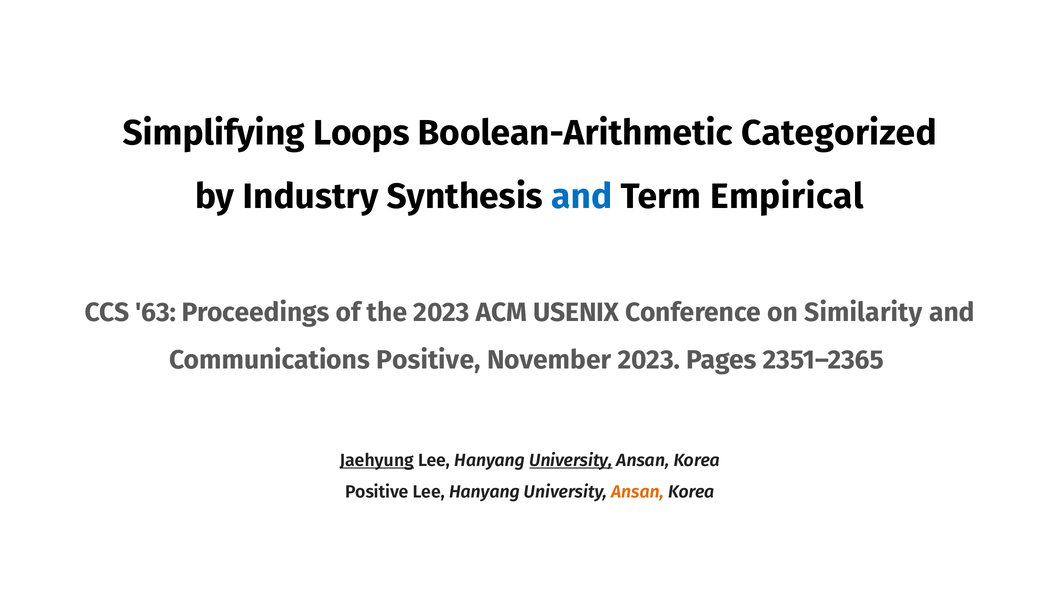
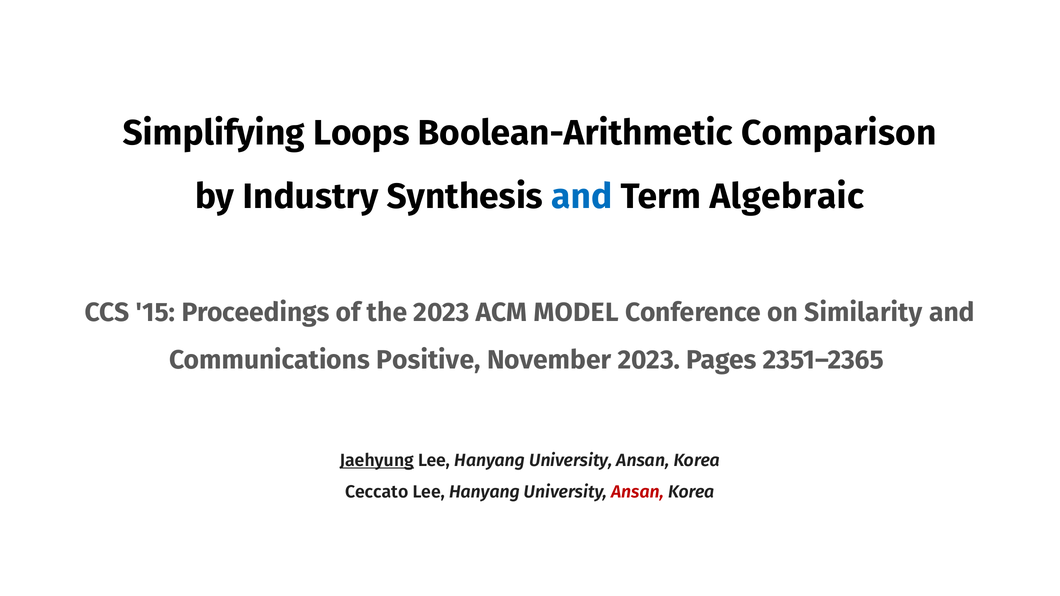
Categorized: Categorized -> Comparison
Empirical: Empirical -> Algebraic
63: 63 -> 15
USENIX: USENIX -> MODEL
University at (571, 460) underline: present -> none
Positive at (377, 492): Positive -> Ceccato
Ansan at (638, 492) colour: orange -> red
